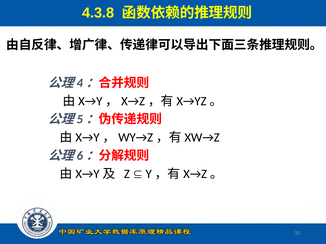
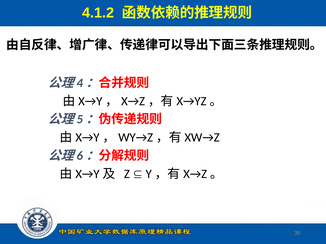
4.3.8: 4.3.8 -> 4.1.2
